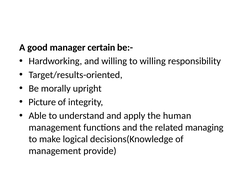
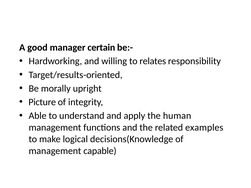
to willing: willing -> relates
managing: managing -> examples
provide: provide -> capable
